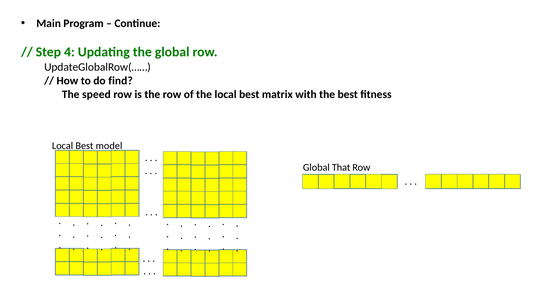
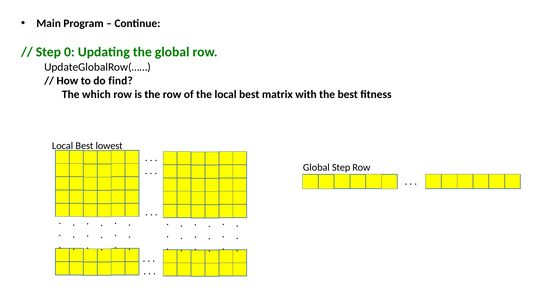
4: 4 -> 0
speed: speed -> which
model: model -> lowest
Global That: That -> Step
